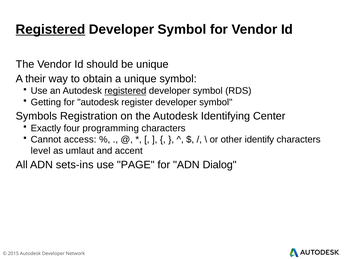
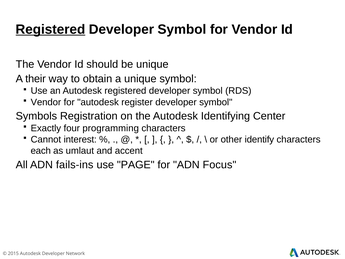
registered at (125, 91) underline: present -> none
Getting at (46, 102): Getting -> Vendor
access: access -> interest
level: level -> each
sets-ins: sets-ins -> fails-ins
Dialog: Dialog -> Focus
